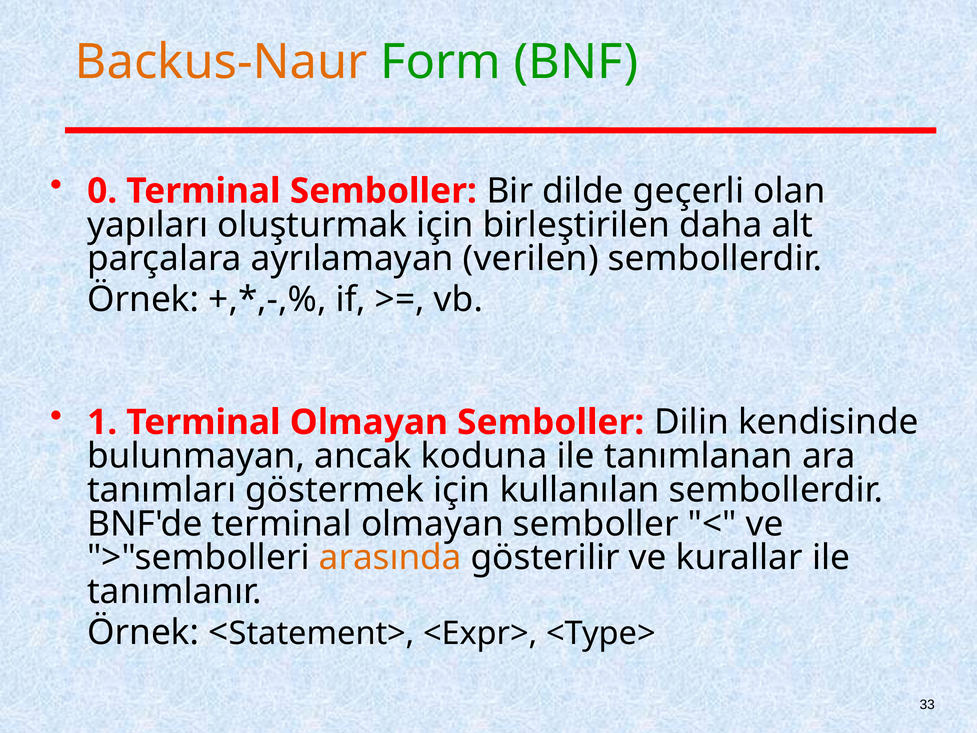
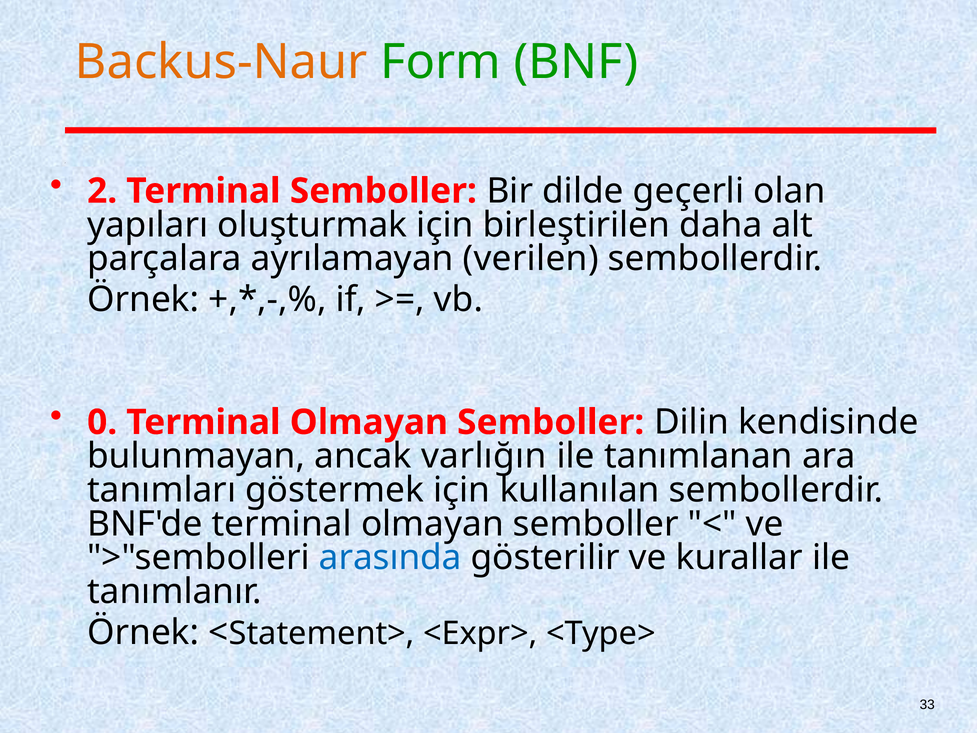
0: 0 -> 2
1: 1 -> 0
koduna: koduna -> varlığın
arasında colour: orange -> blue
